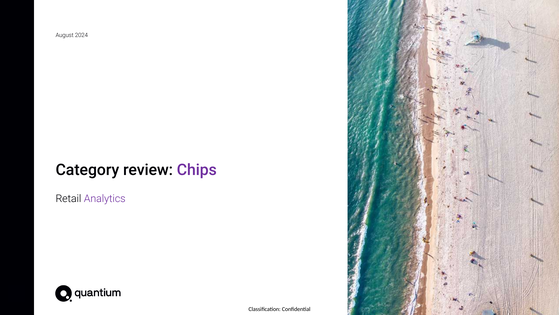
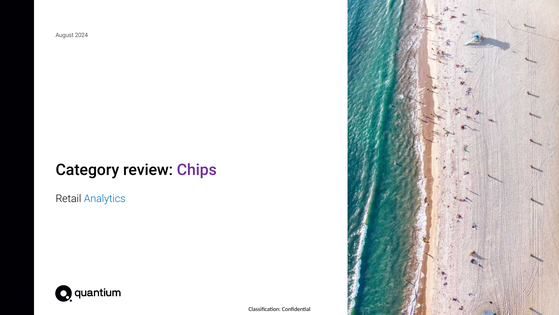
Analytics colour: purple -> blue
